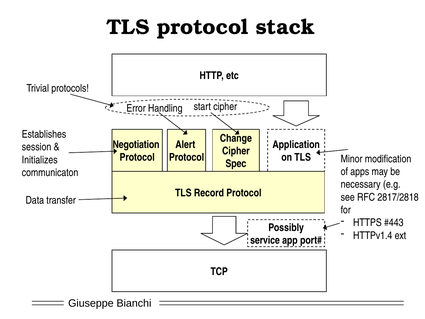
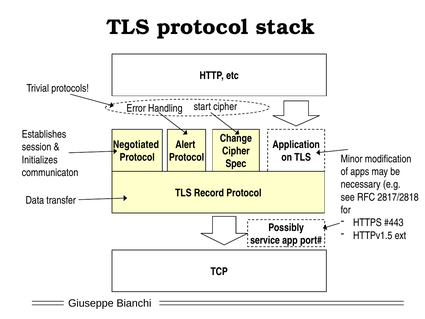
Negotiation: Negotiation -> Negotiated
HTTPv1.4: HTTPv1.4 -> HTTPv1.5
